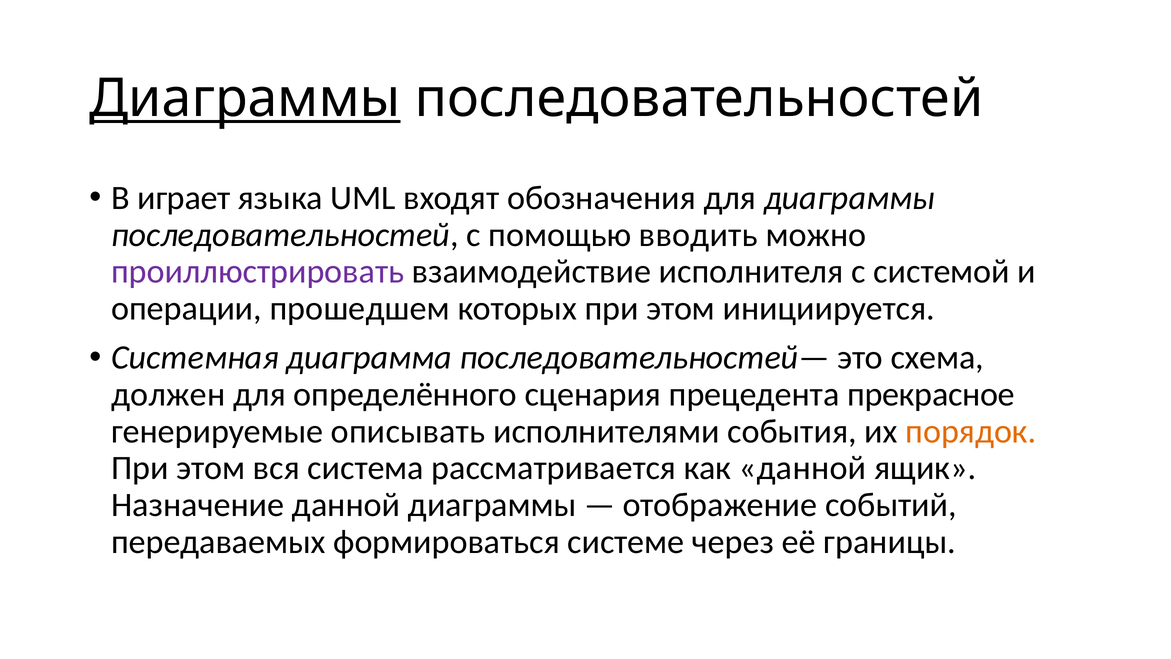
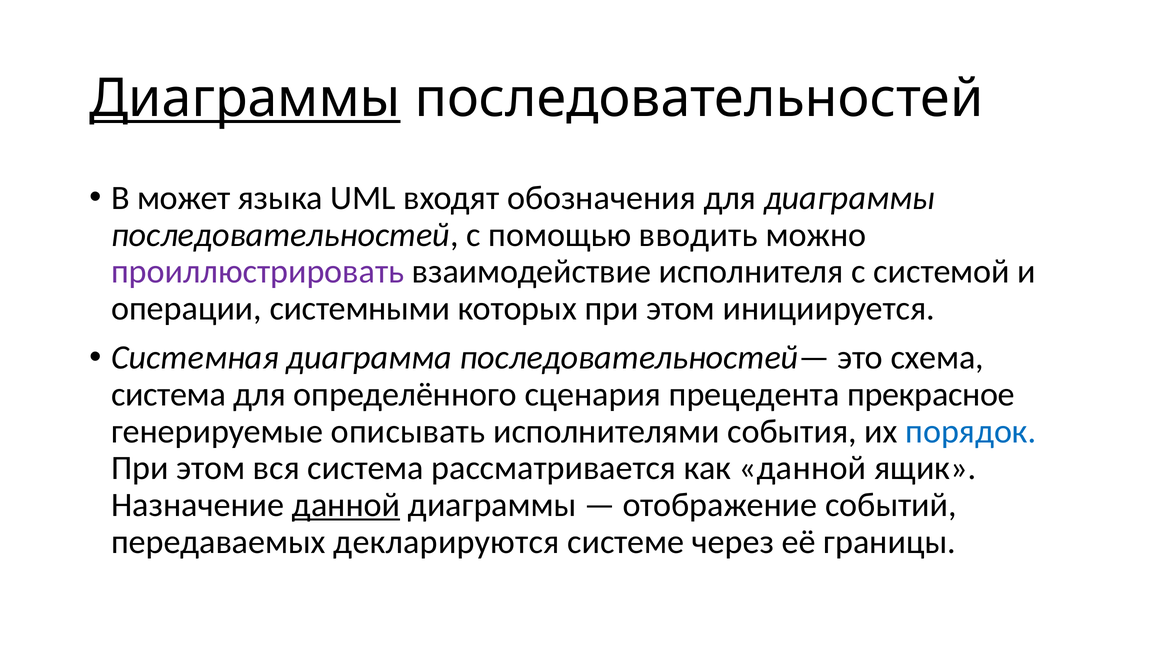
играет: играет -> может
прошедшем: прошедшем -> системными
должен at (168, 394): должен -> система
порядок colour: orange -> blue
данной at (346, 505) underline: none -> present
формироваться: формироваться -> декларируются
